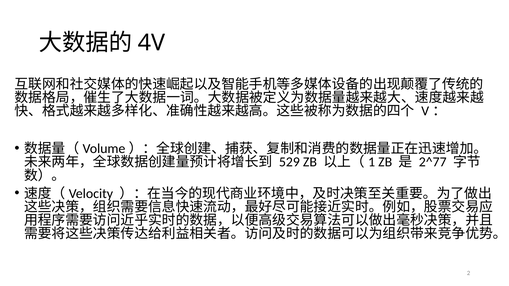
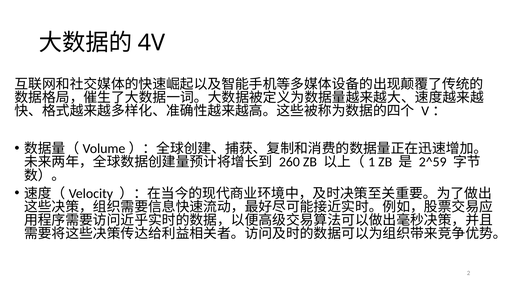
529: 529 -> 260
2^77: 2^77 -> 2^59
